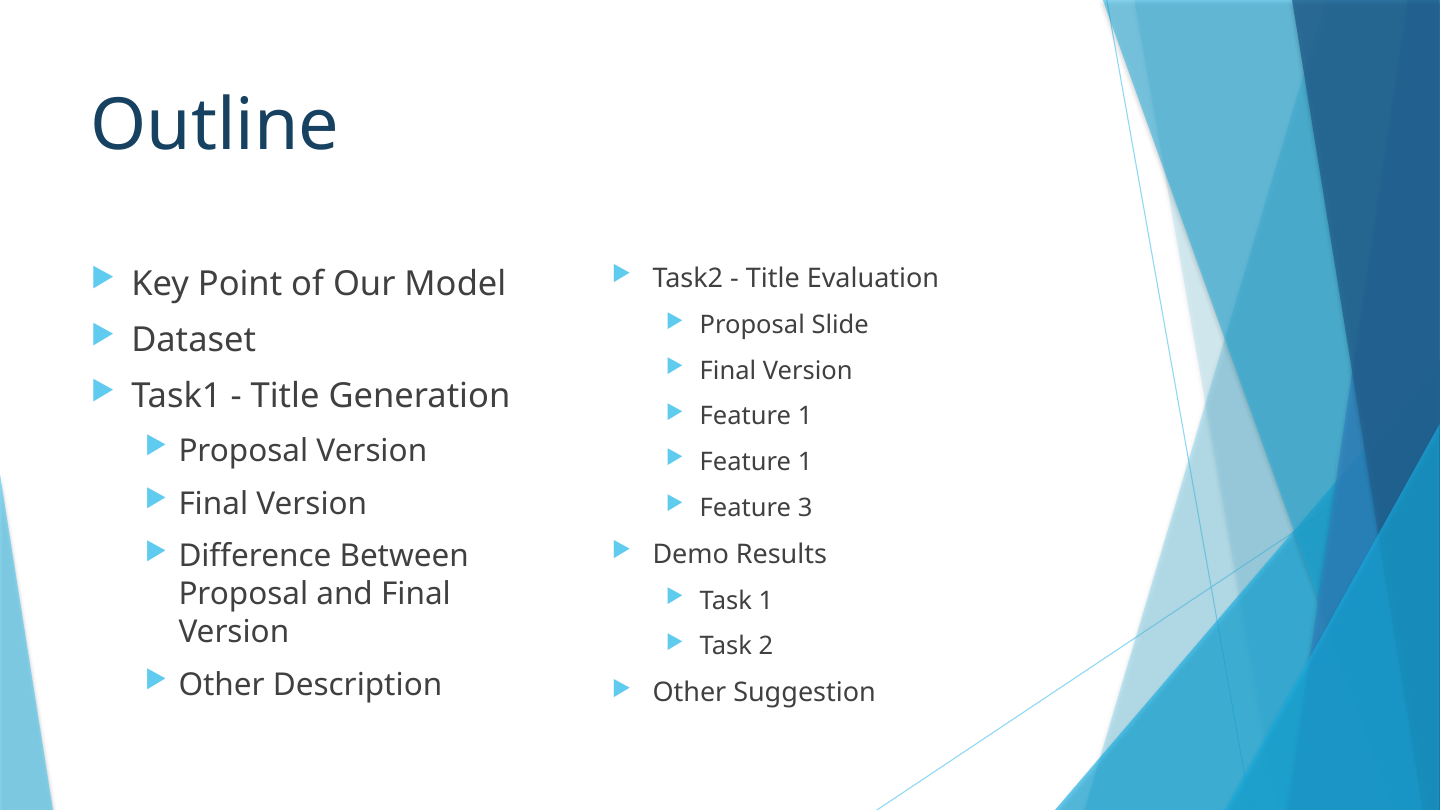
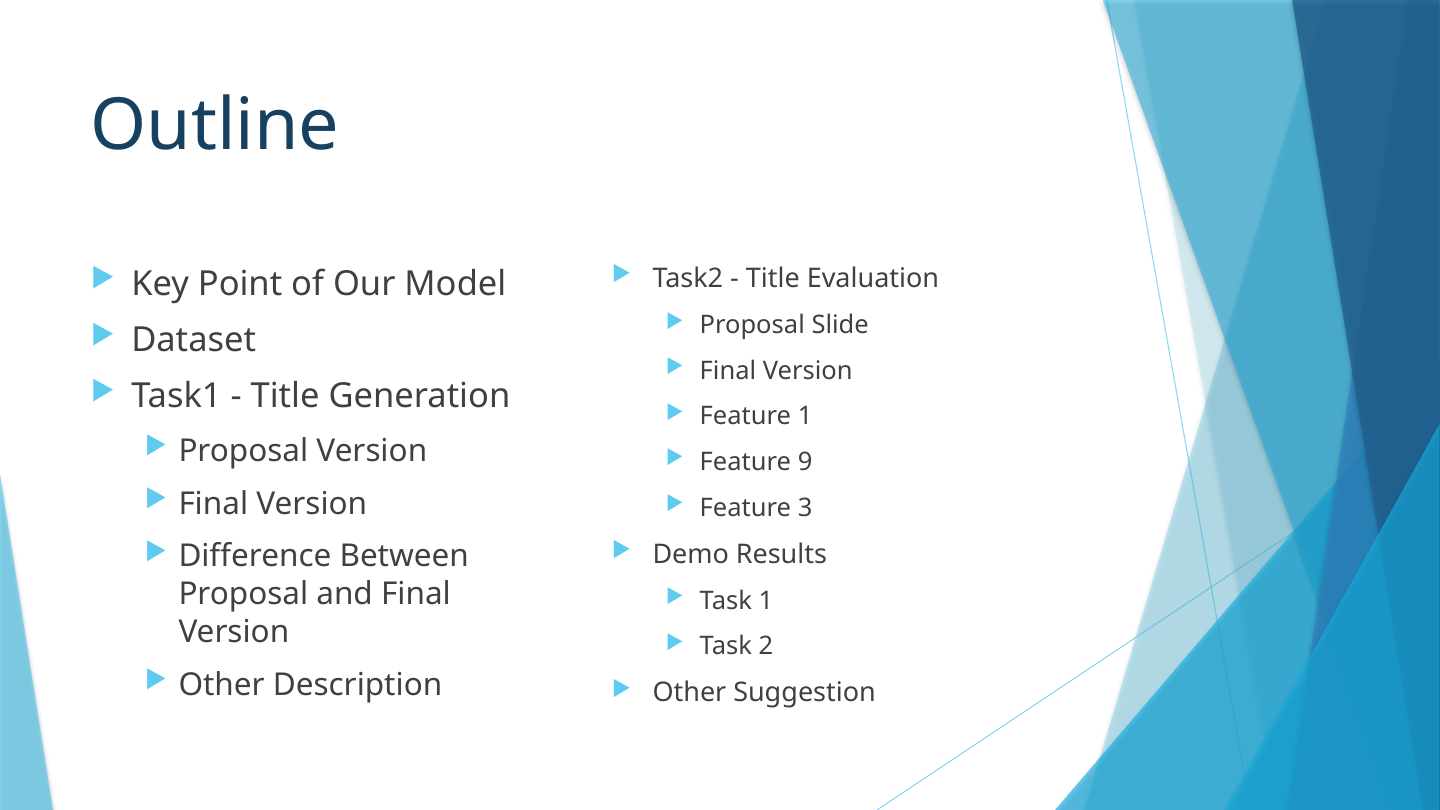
1 at (805, 462): 1 -> 9
